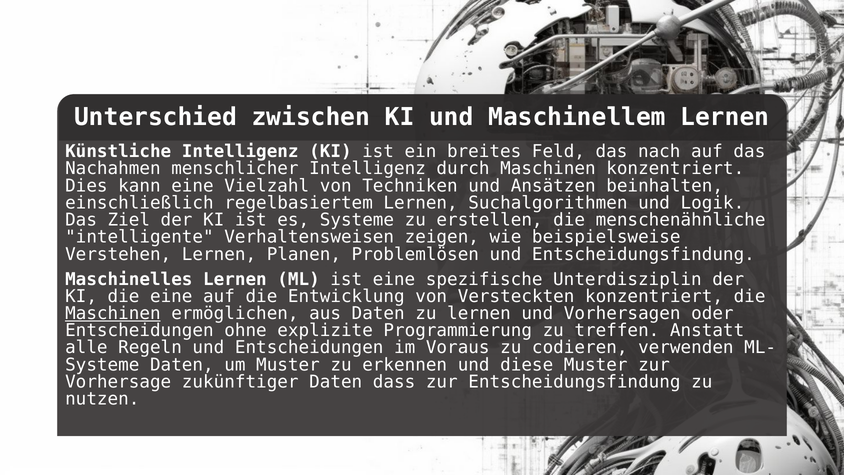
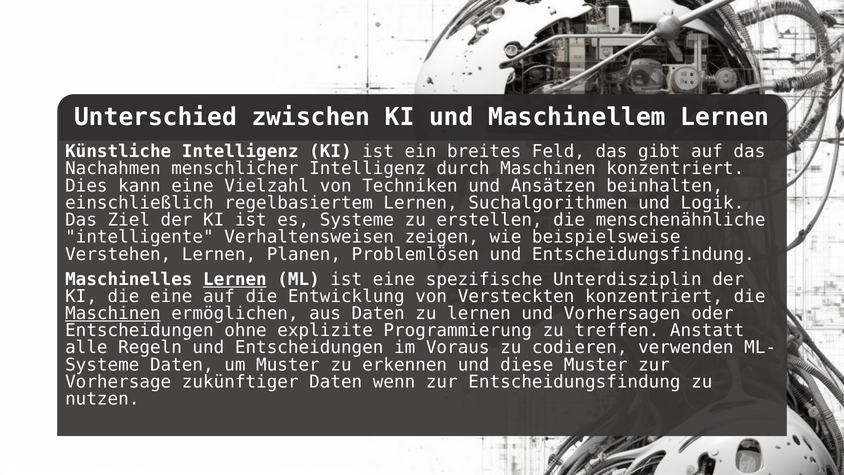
nach: nach -> gibt
Lernen at (235, 279) underline: none -> present
dass: dass -> wenn
